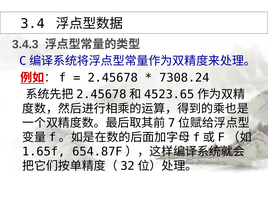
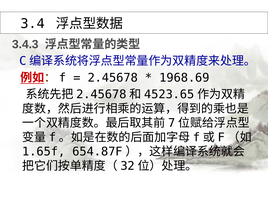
7308.24: 7308.24 -> 1968.69
